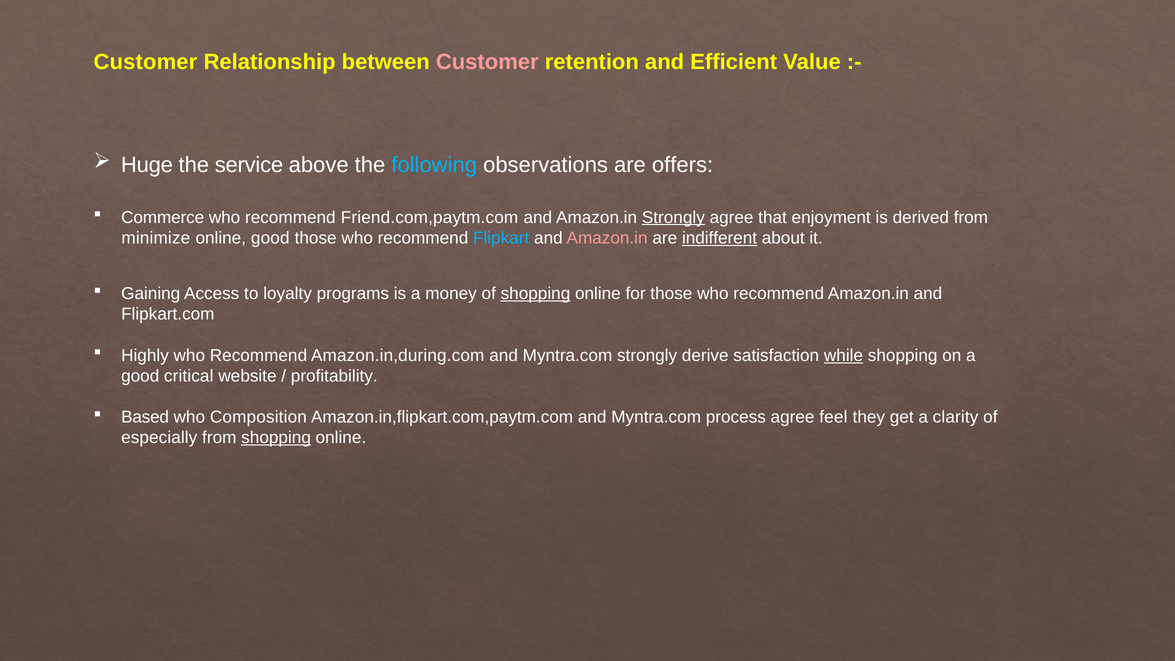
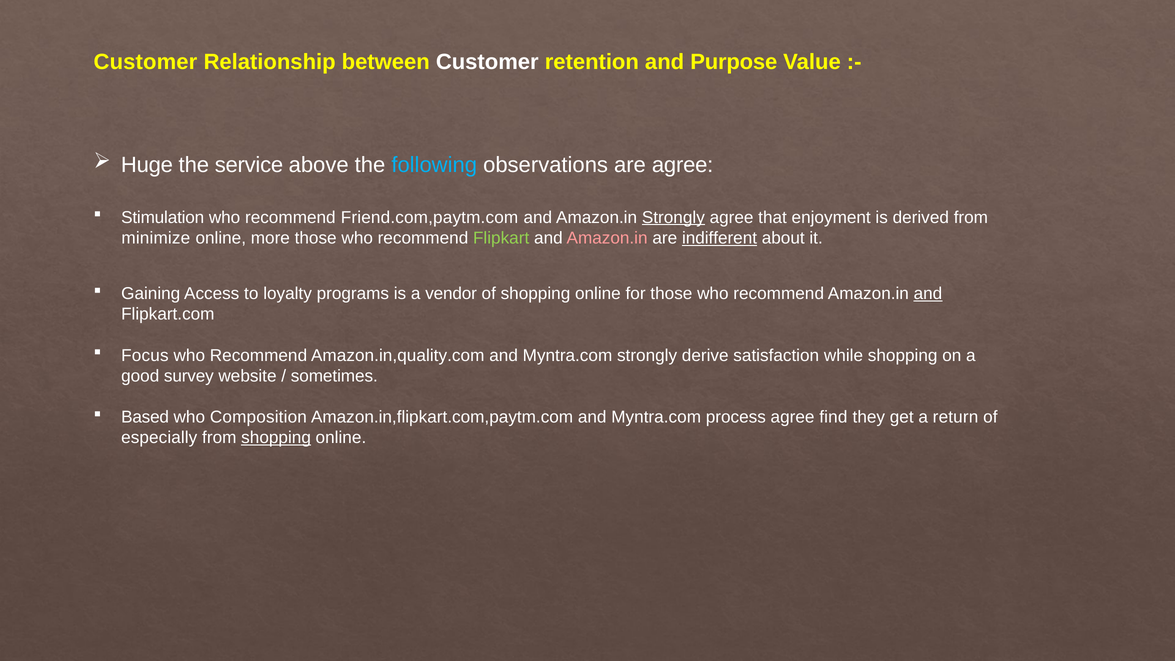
Customer at (487, 62) colour: pink -> white
Efficient: Efficient -> Purpose
are offers: offers -> agree
Commerce: Commerce -> Stimulation
online good: good -> more
Flipkart colour: light blue -> light green
money: money -> vendor
shopping at (535, 294) underline: present -> none
and at (928, 294) underline: none -> present
Highly: Highly -> Focus
Amazon.in,during.com: Amazon.in,during.com -> Amazon.in,quality.com
while underline: present -> none
critical: critical -> survey
profitability: profitability -> sometimes
feel: feel -> find
clarity: clarity -> return
